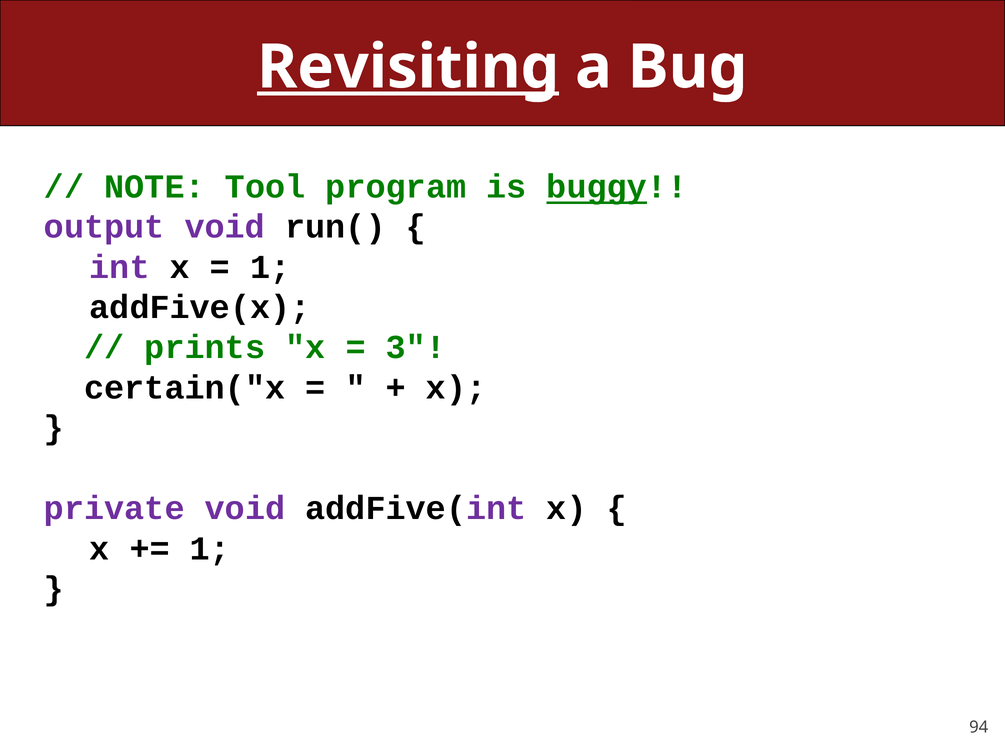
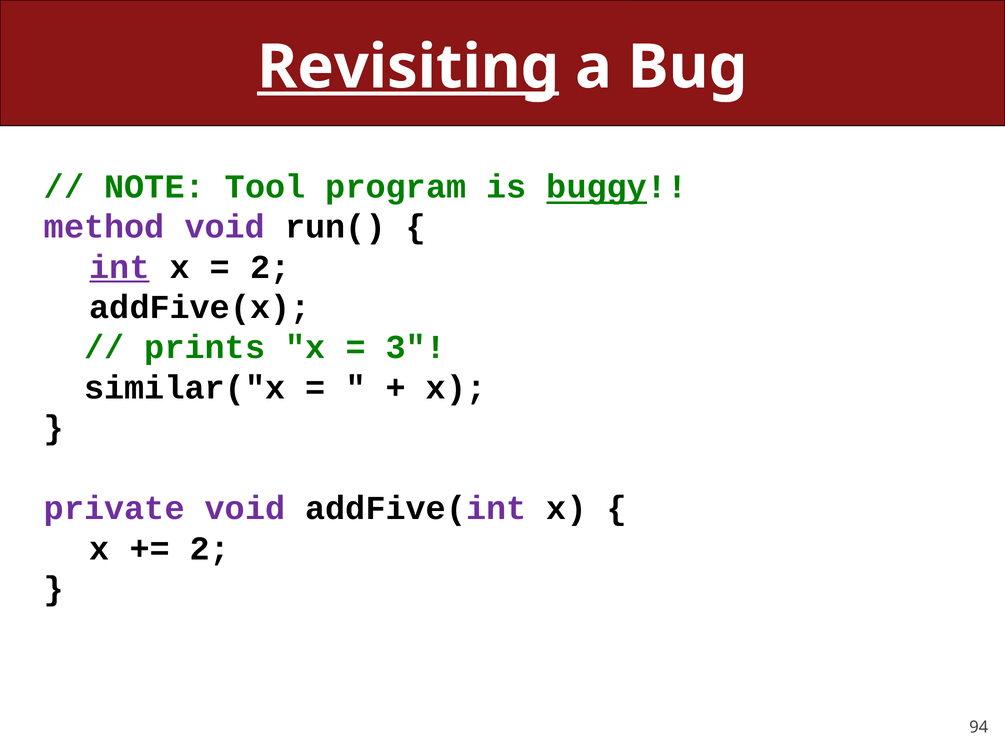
output: output -> method
int underline: none -> present
1 at (270, 267): 1 -> 2
certain("x: certain("x -> similar("x
1 at (210, 548): 1 -> 2
